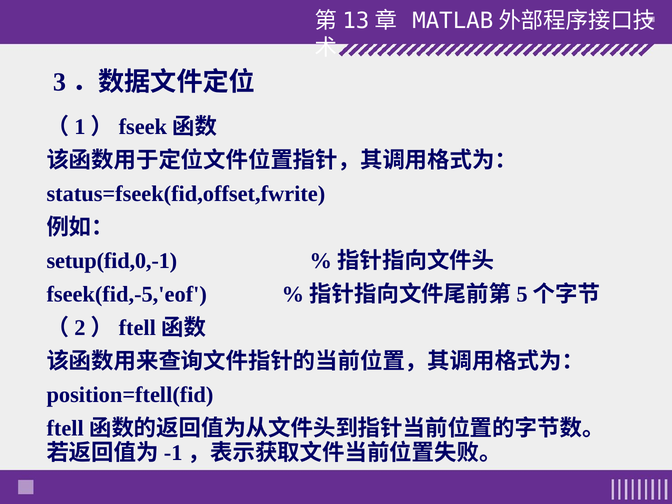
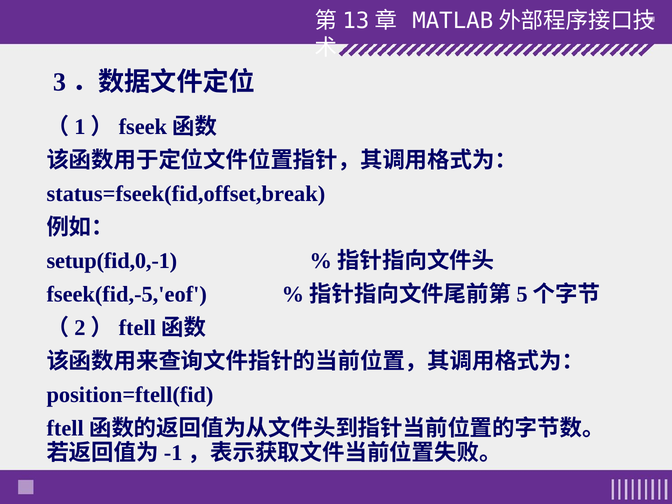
status=fseek(fid,offset,fwrite: status=fseek(fid,offset,fwrite -> status=fseek(fid,offset,break
